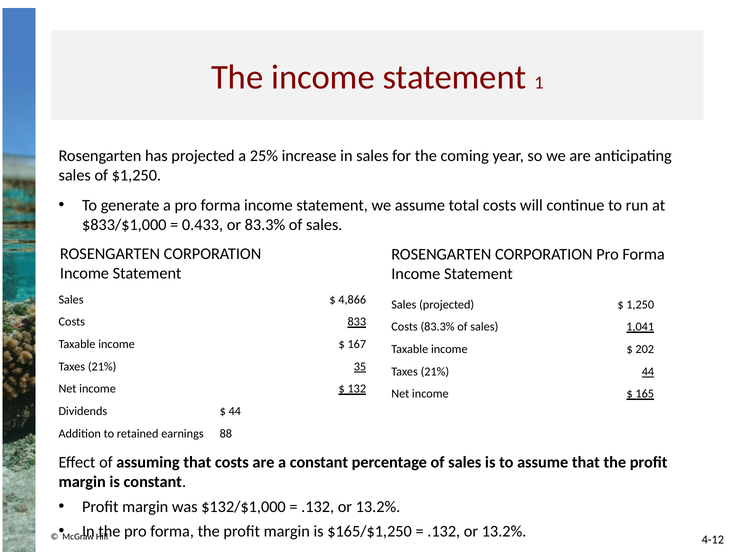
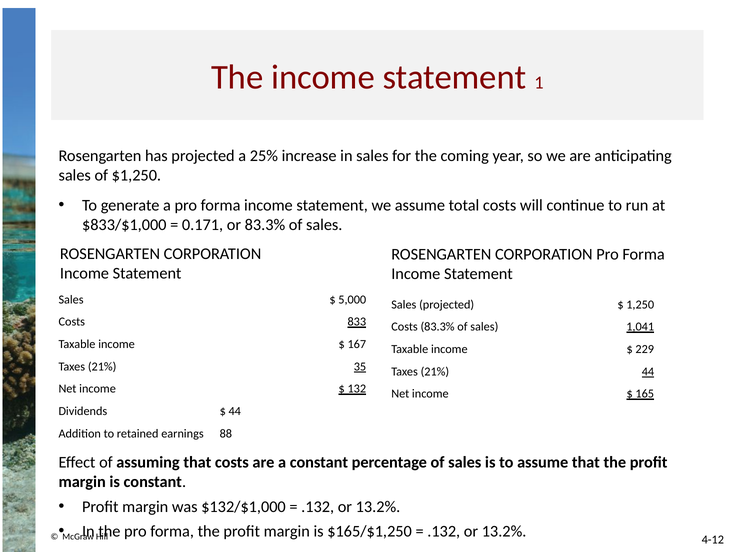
0.433: 0.433 -> 0.171
4,866: 4,866 -> 5,000
202: 202 -> 229
